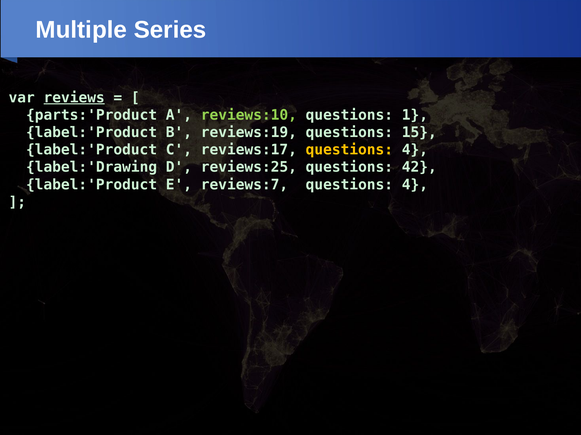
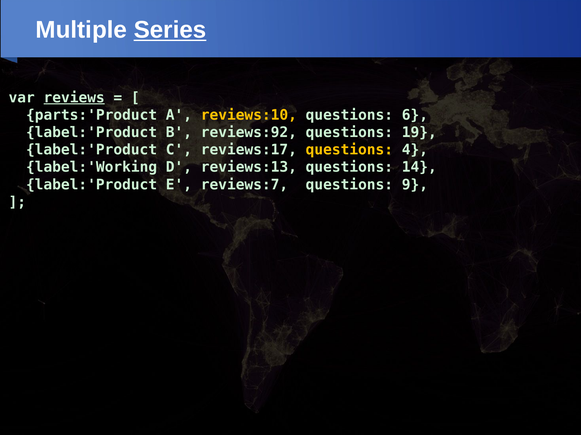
Series underline: none -> present
reviews:10 colour: light green -> yellow
1: 1 -> 6
reviews:19: reviews:19 -> reviews:92
15: 15 -> 19
label:'Drawing: label:'Drawing -> label:'Working
reviews:25: reviews:25 -> reviews:13
42: 42 -> 14
reviews:7 questions 4: 4 -> 9
